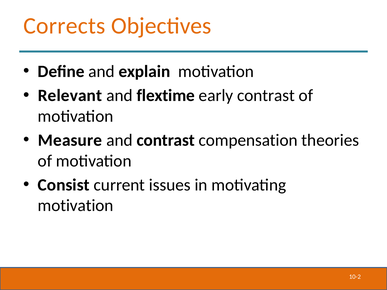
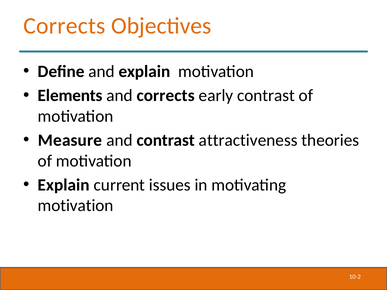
Relevant: Relevant -> Elements
and flextime: flextime -> corrects
compensation: compensation -> attractiveness
Consist at (64, 185): Consist -> Explain
